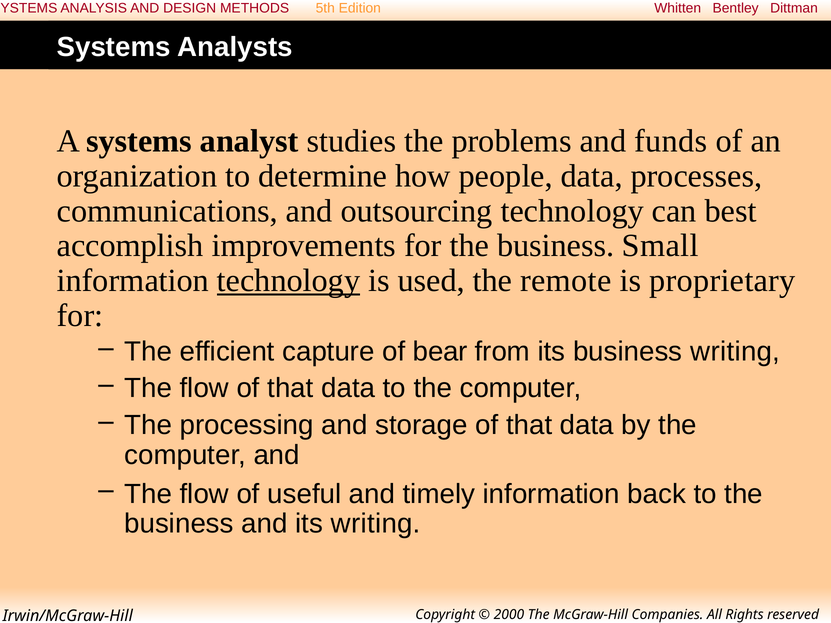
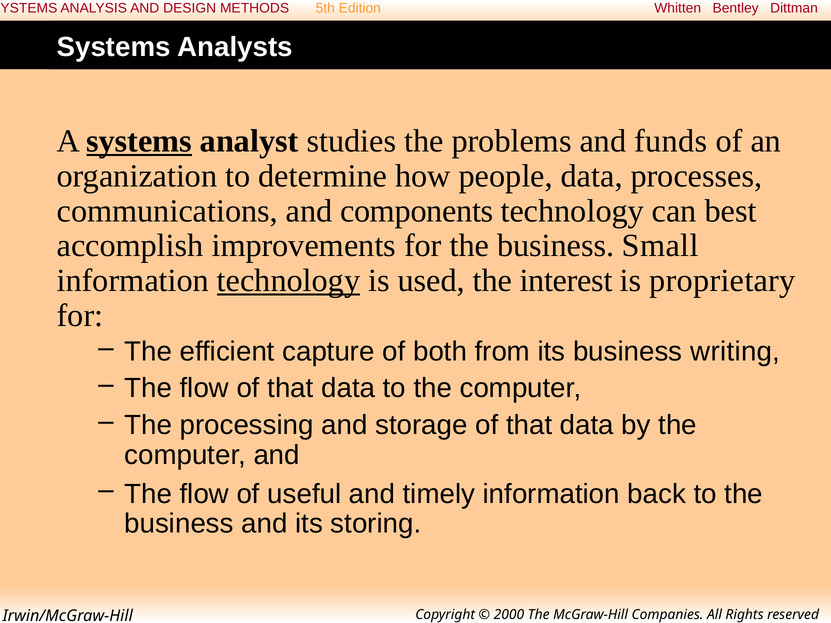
systems at (139, 141) underline: none -> present
outsourcing: outsourcing -> components
remote: remote -> interest
bear: bear -> both
its writing: writing -> storing
